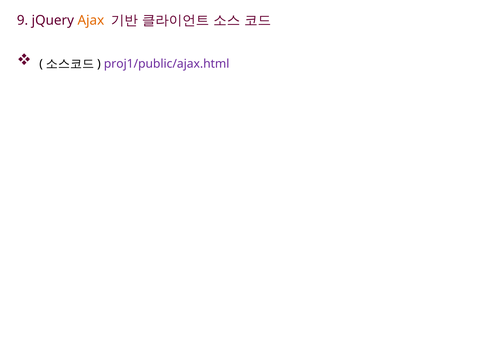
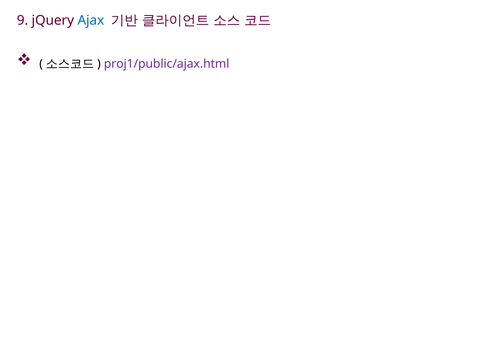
Ajax colour: orange -> blue
